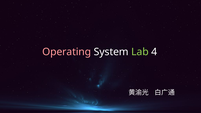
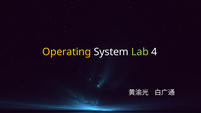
Operating colour: pink -> yellow
